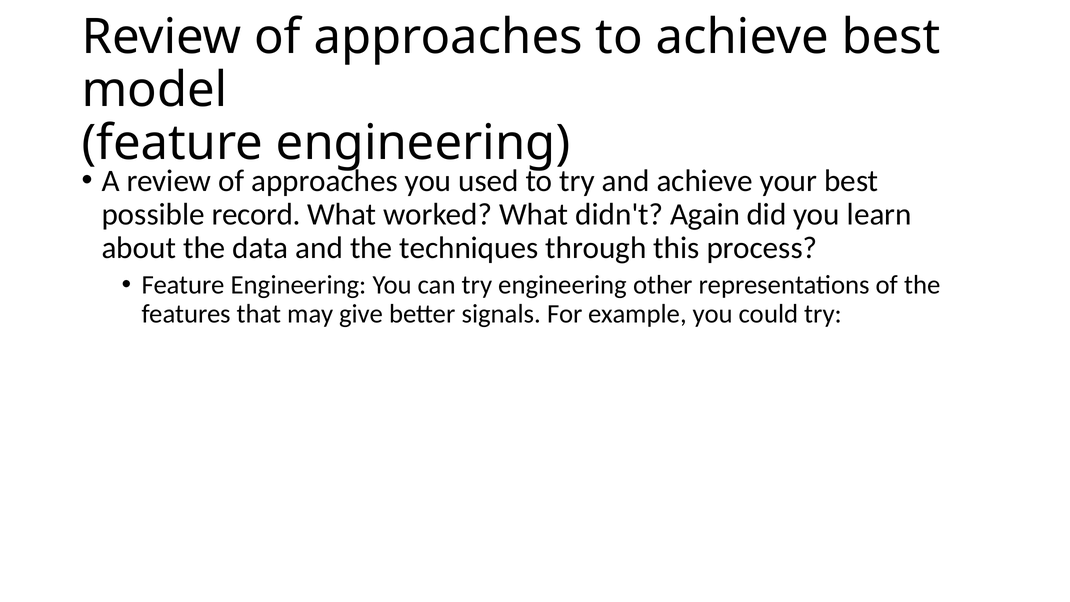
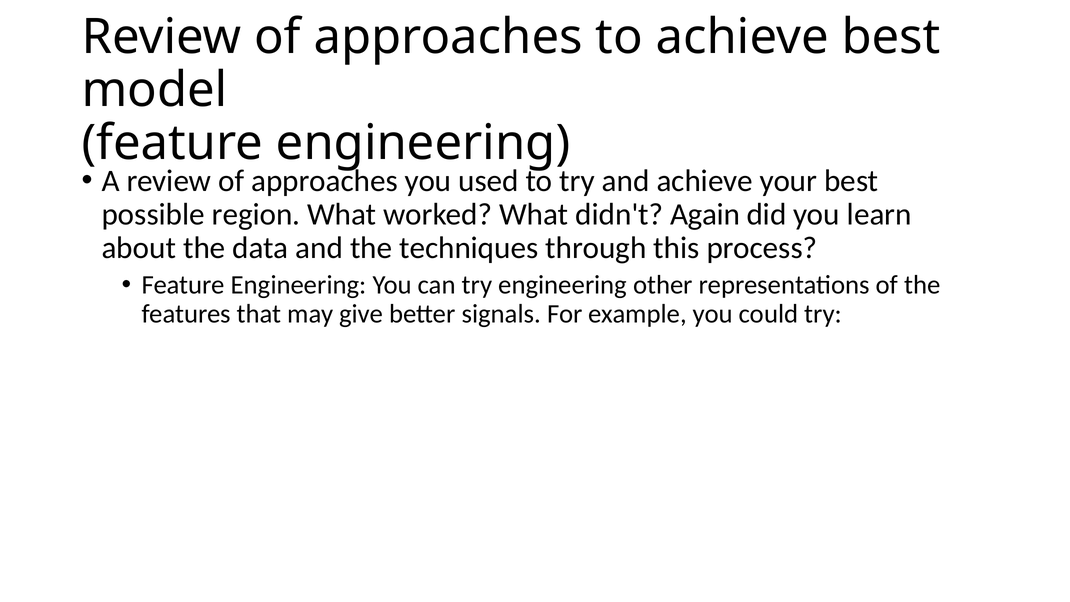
record: record -> region
